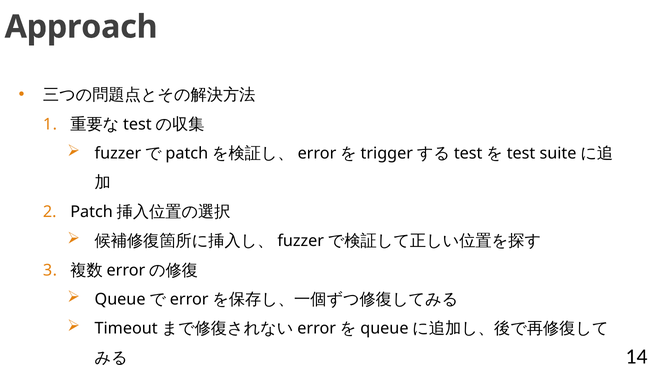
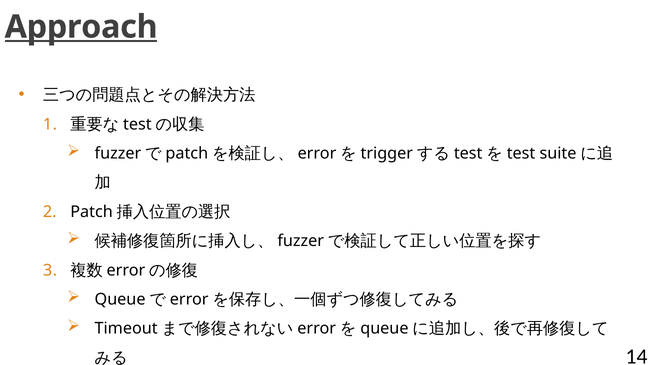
Approach underline: none -> present
